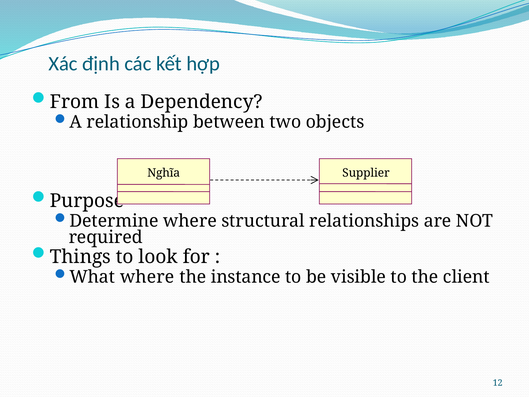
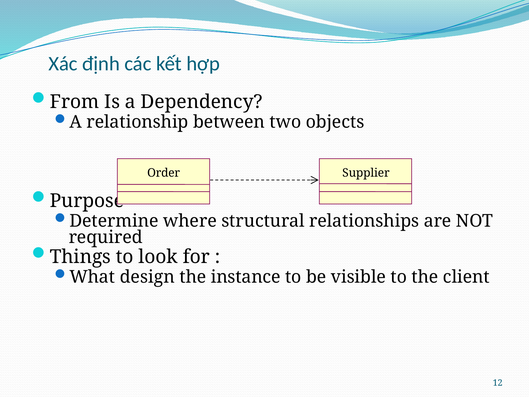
Nghĩa: Nghĩa -> Order
What where: where -> design
